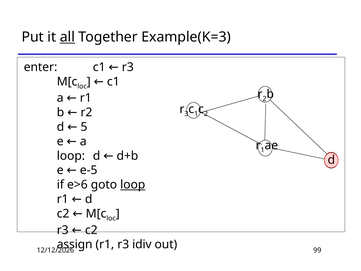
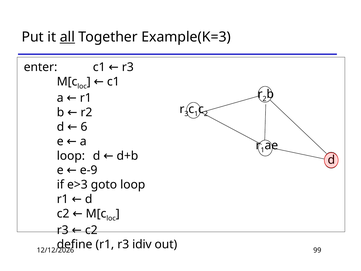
5: 5 -> 6
e-5: e-5 -> e-9
e>6: e>6 -> e>3
loop at (133, 185) underline: present -> none
assign: assign -> define
